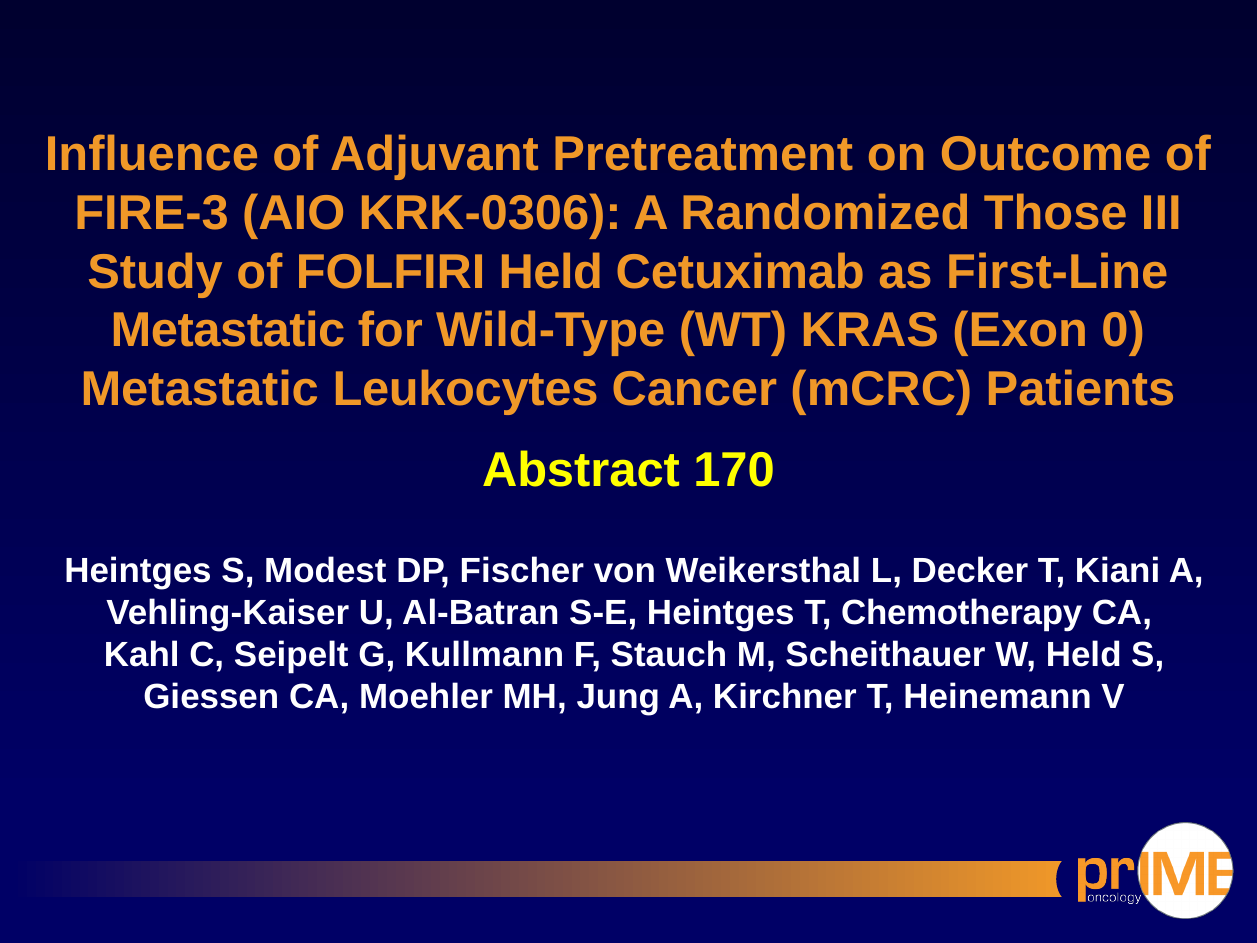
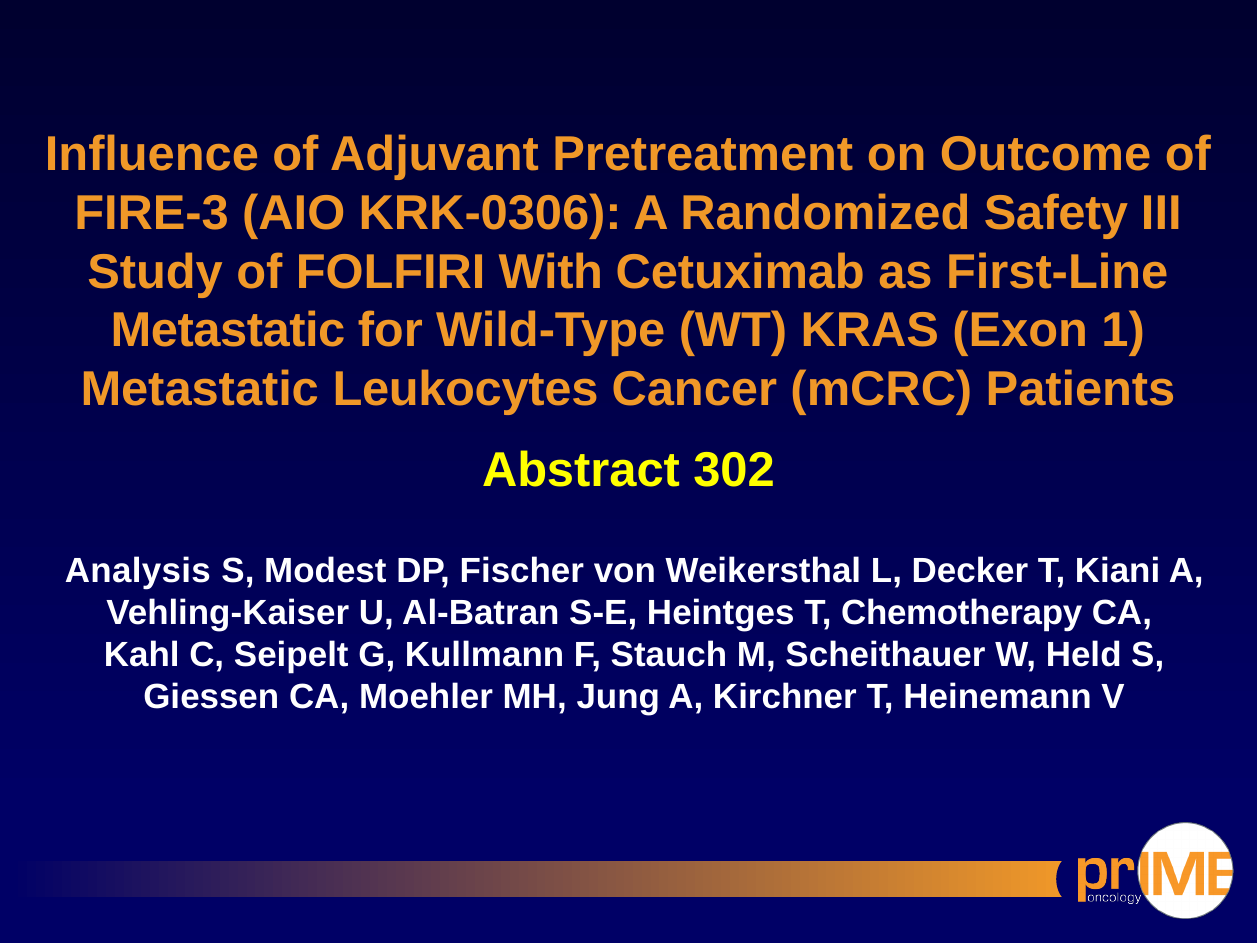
Those: Those -> Safety
FOLFIRI Held: Held -> With
0: 0 -> 1
170: 170 -> 302
Heintges at (138, 571): Heintges -> Analysis
